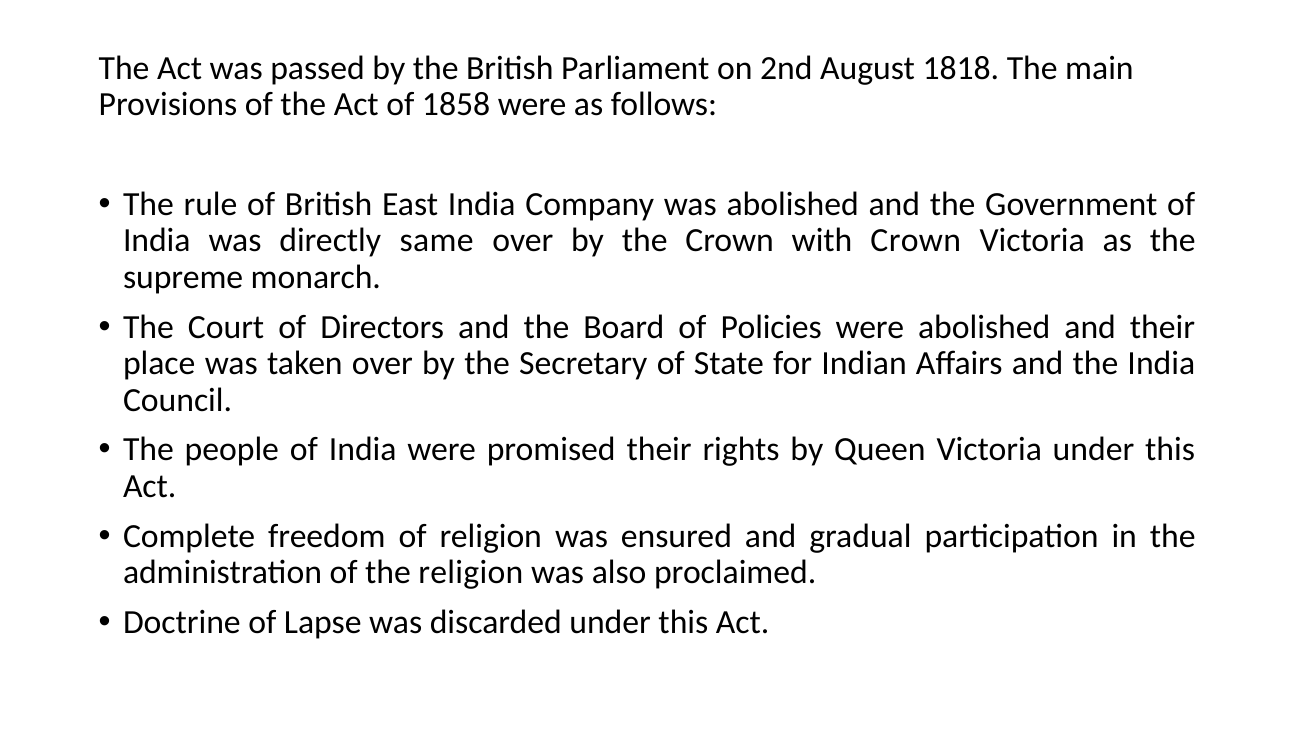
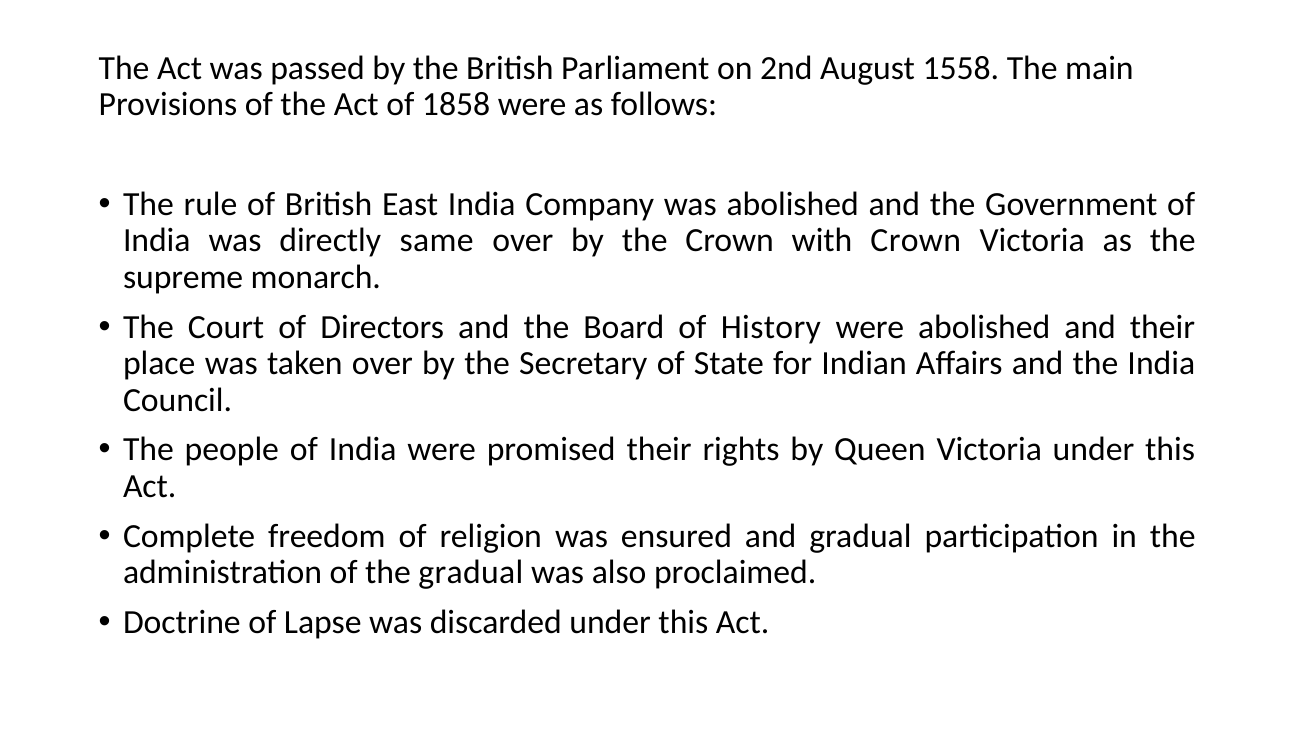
1818: 1818 -> 1558
Policies: Policies -> History
the religion: religion -> gradual
